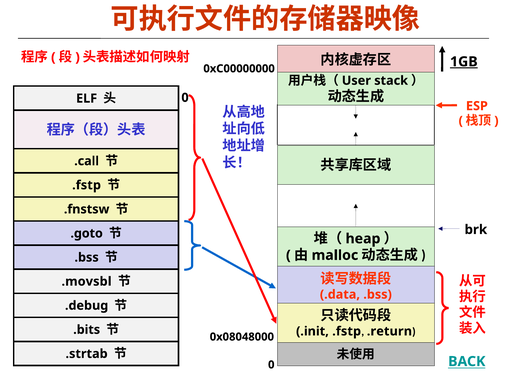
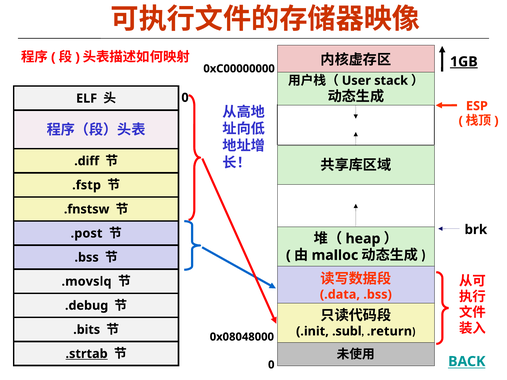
.call: .call -> .diff
.goto: .goto -> .post
.movsbl: .movsbl -> .movslq
.init .fstp: .fstp -> .subl
.strtab underline: none -> present
